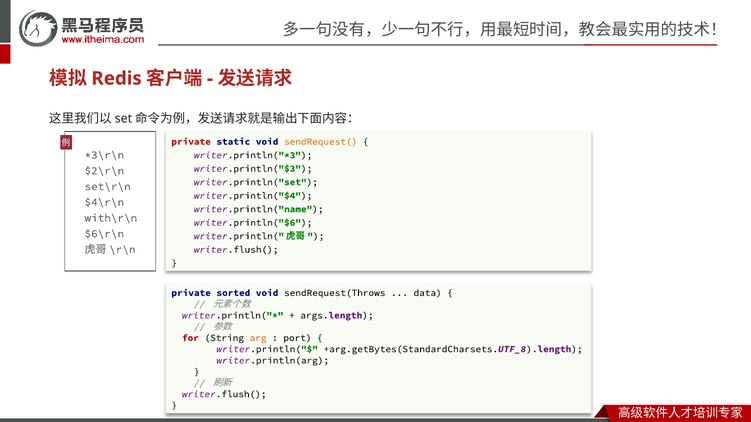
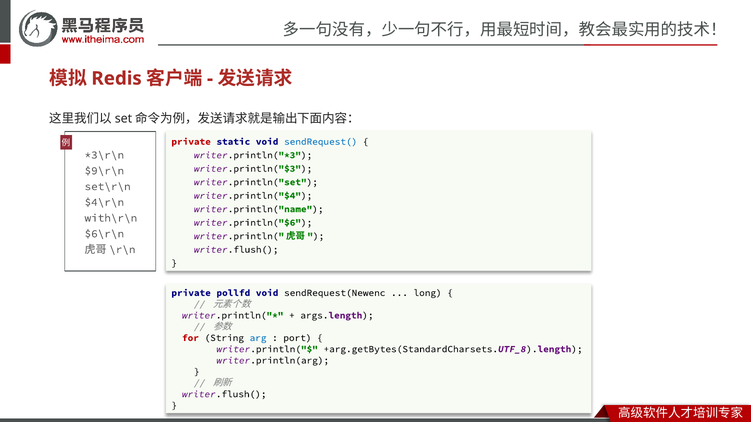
sendRequest( colour: orange -> blue
$2\r\n: $2\r\n -> $9\r\n
sorted: sorted -> pollfd
sendRequest(Throws: sendRequest(Throws -> sendRequest(Newenc
data: data -> long
arg colour: orange -> blue
